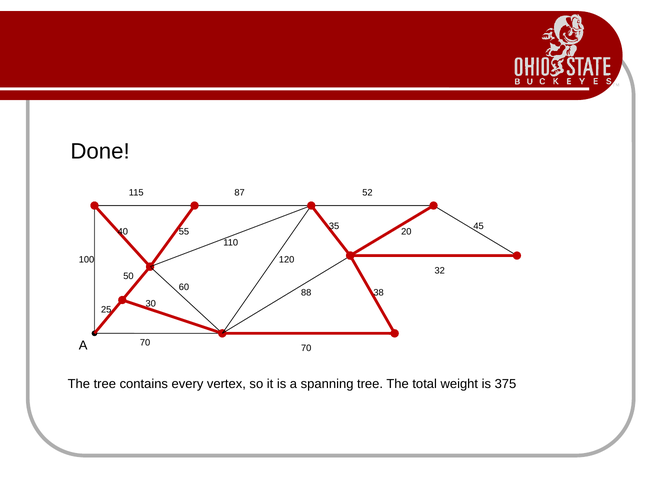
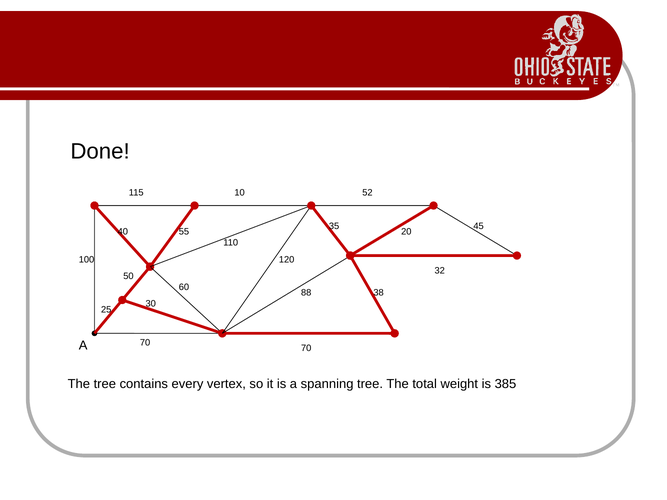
87: 87 -> 10
375: 375 -> 385
